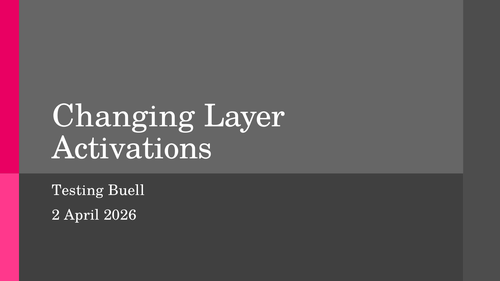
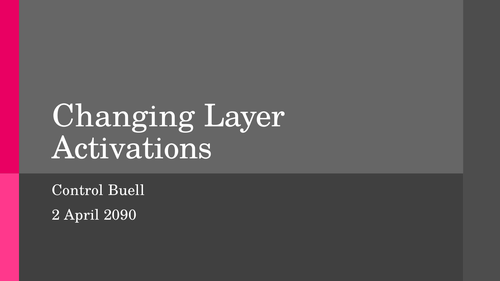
Testing: Testing -> Control
2026: 2026 -> 2090
